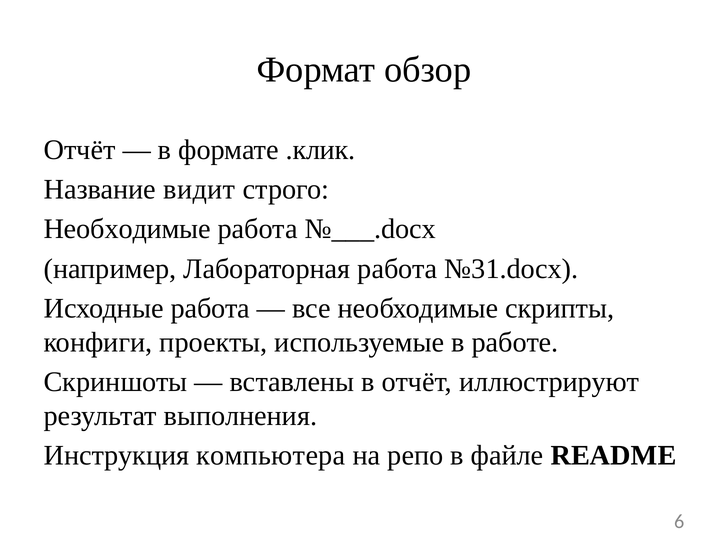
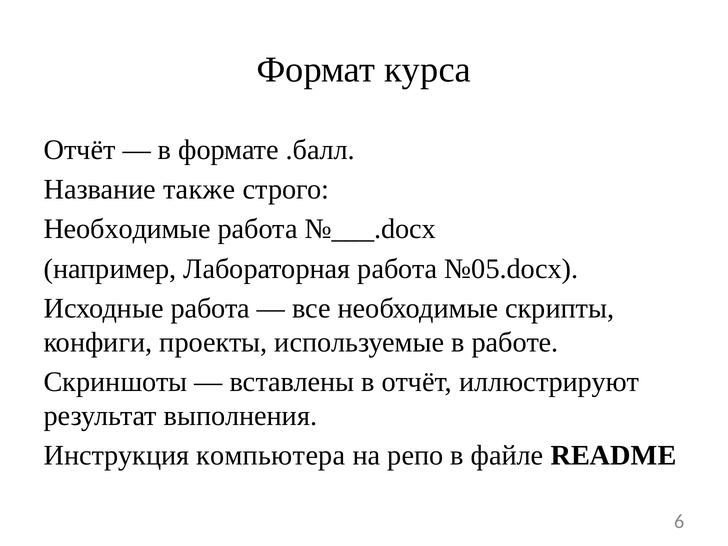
обзор: обзор -> курса
.клик: .клик -> .балл
видит: видит -> также
№31.docx: №31.docx -> №05.docx
